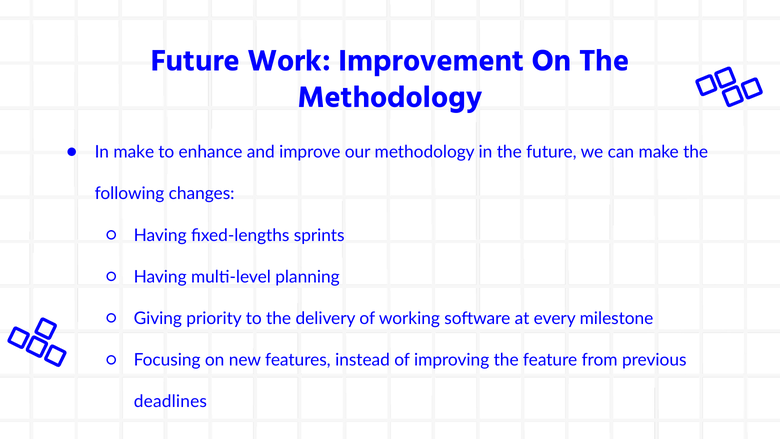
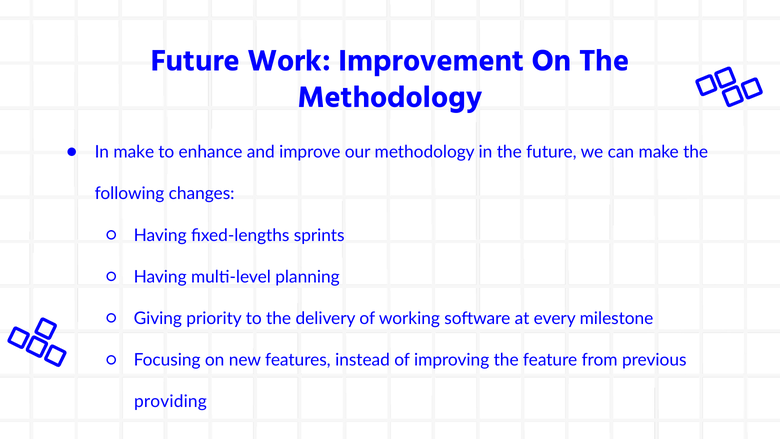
deadlines: deadlines -> providing
